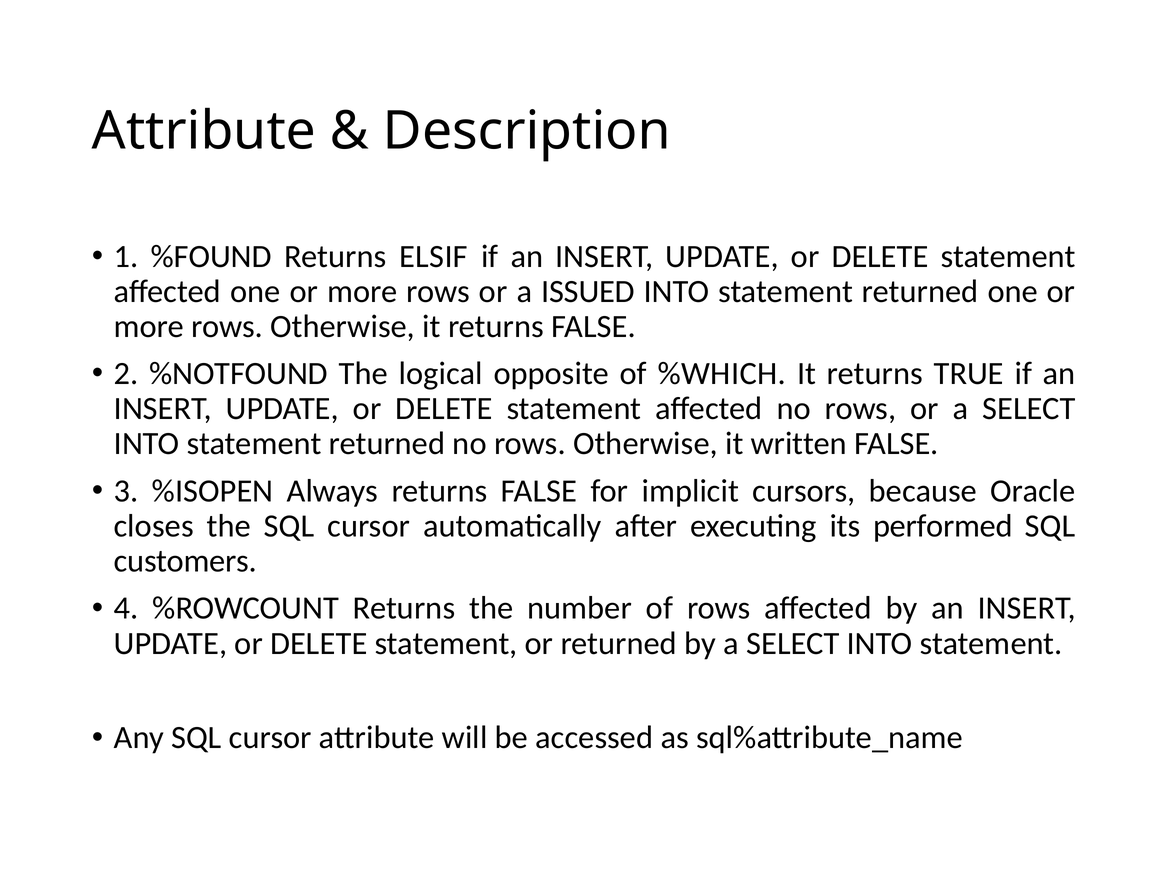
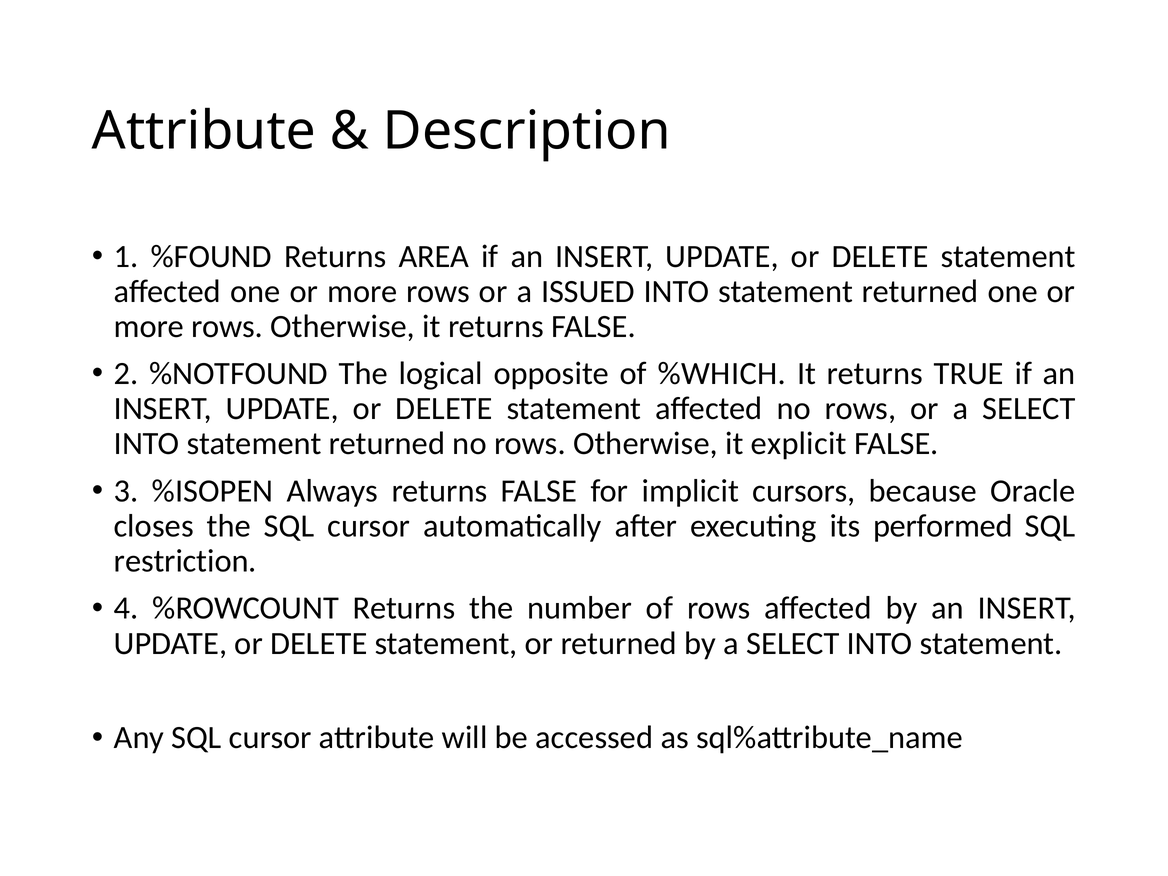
ELSIF: ELSIF -> AREA
written: written -> explicit
customers: customers -> restriction
